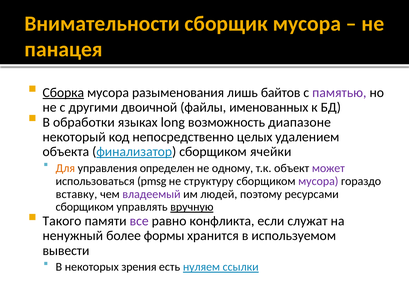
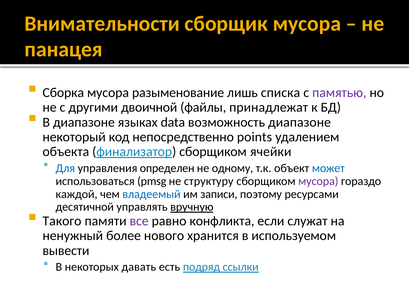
Сборка underline: present -> none
разыменования: разыменования -> разыменование
байтов: байтов -> списка
именованных: именованных -> принадлежат
В обработки: обработки -> диапазоне
long: long -> data
целых: целых -> points
Для colour: orange -> blue
может colour: purple -> blue
вставку: вставку -> каждой
владеемый colour: purple -> blue
людей: людей -> записи
сборщиком at (85, 207): сборщиком -> десятичной
формы: формы -> нового
зрения: зрения -> давать
нуляем: нуляем -> подряд
